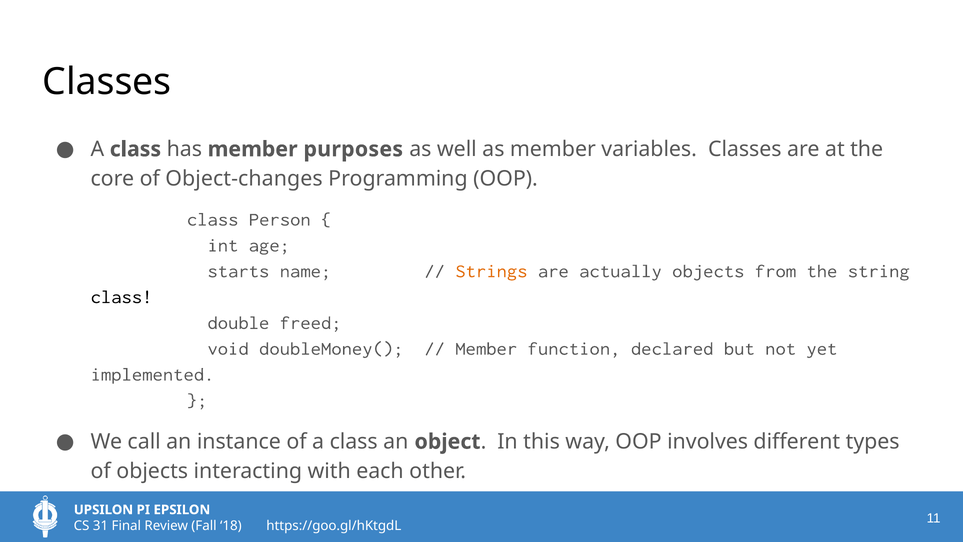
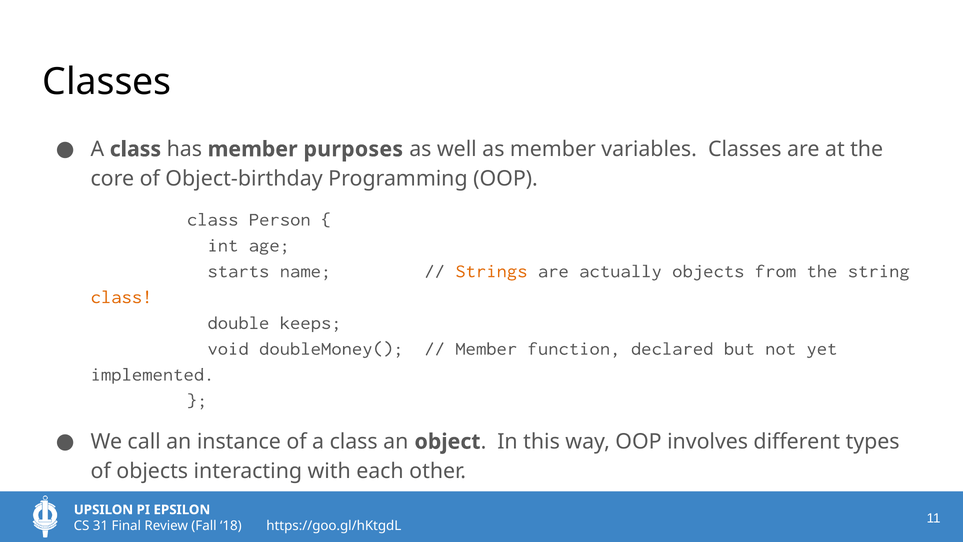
Object-changes: Object-changes -> Object-birthday
class at (122, 297) colour: black -> orange
freed: freed -> keeps
